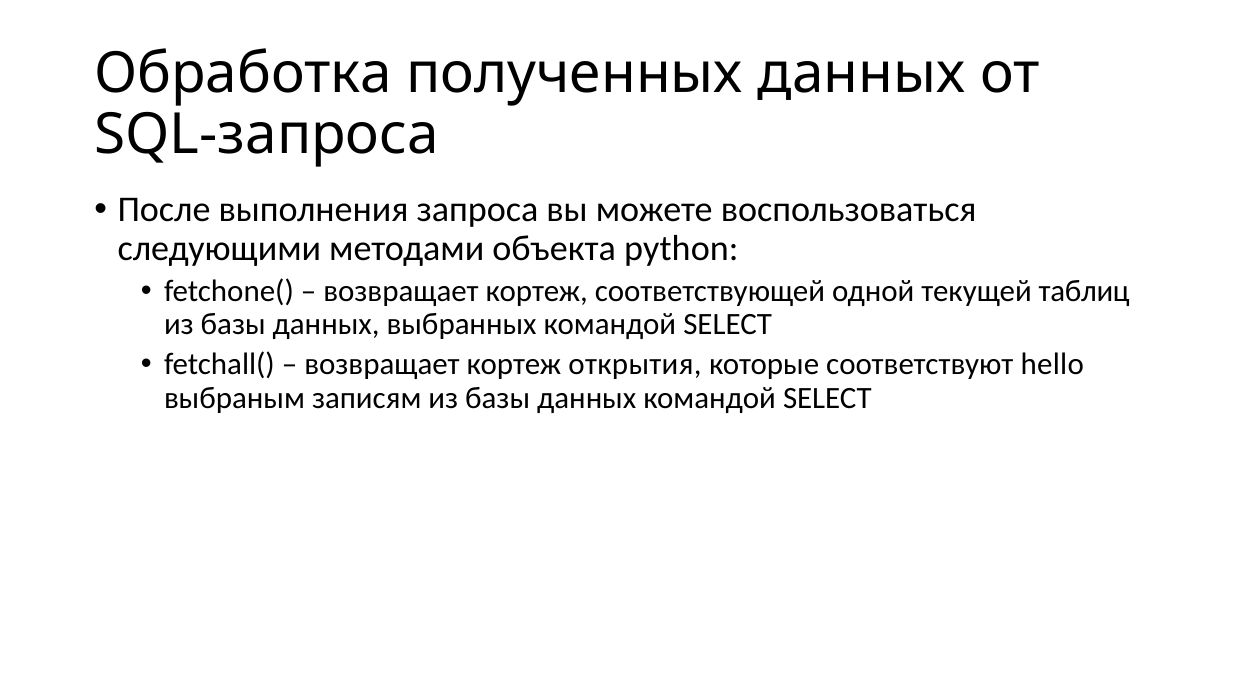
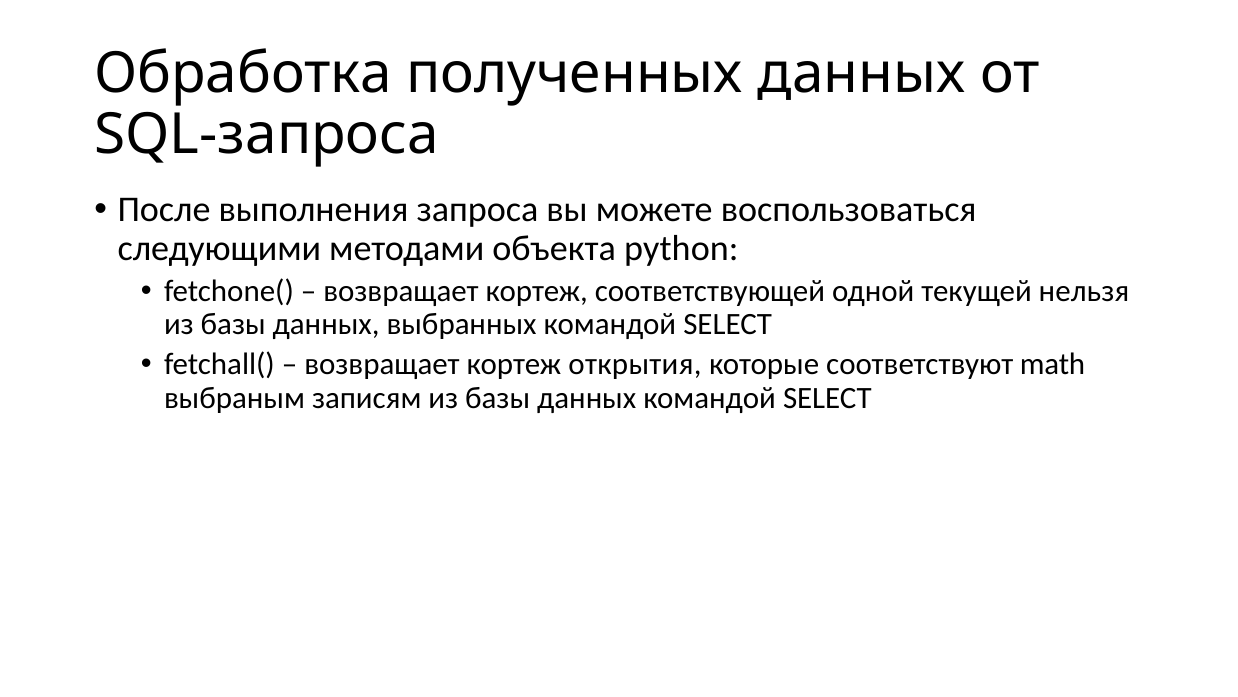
таблиц: таблиц -> нельзя
hello: hello -> math
